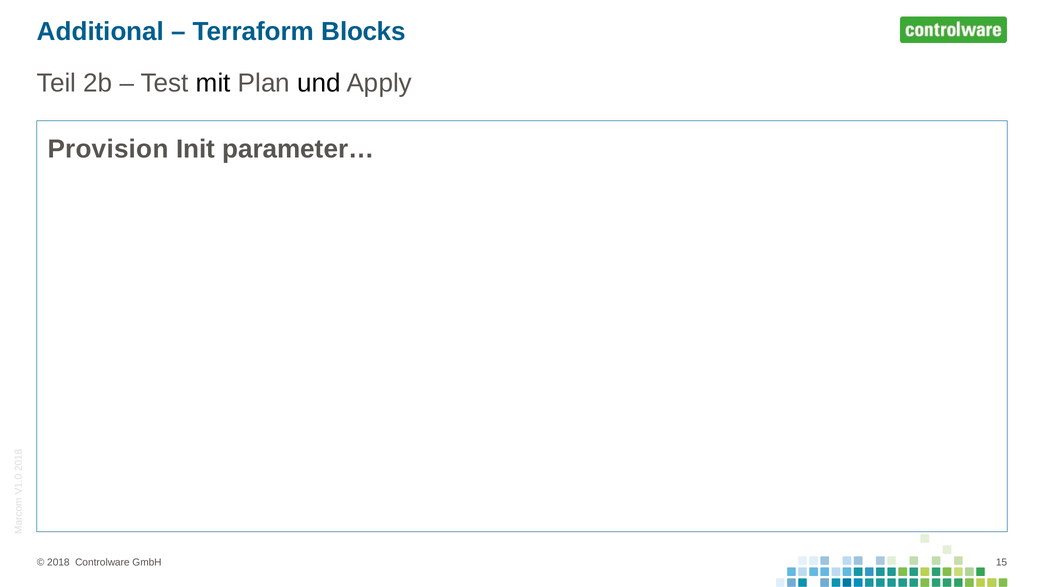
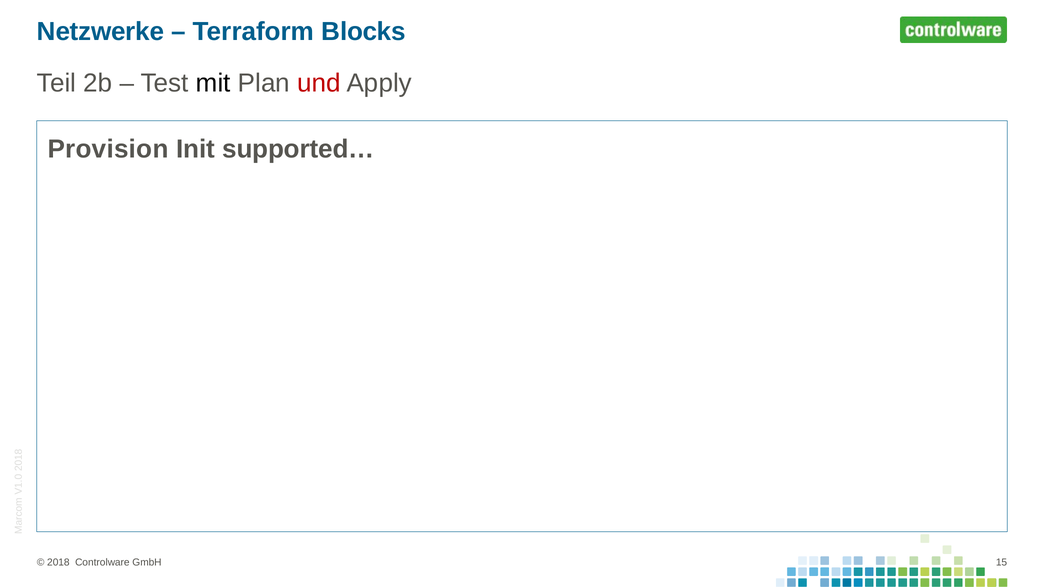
Additional: Additional -> Netzwerke
und colour: black -> red
parameter…: parameter… -> supported…
